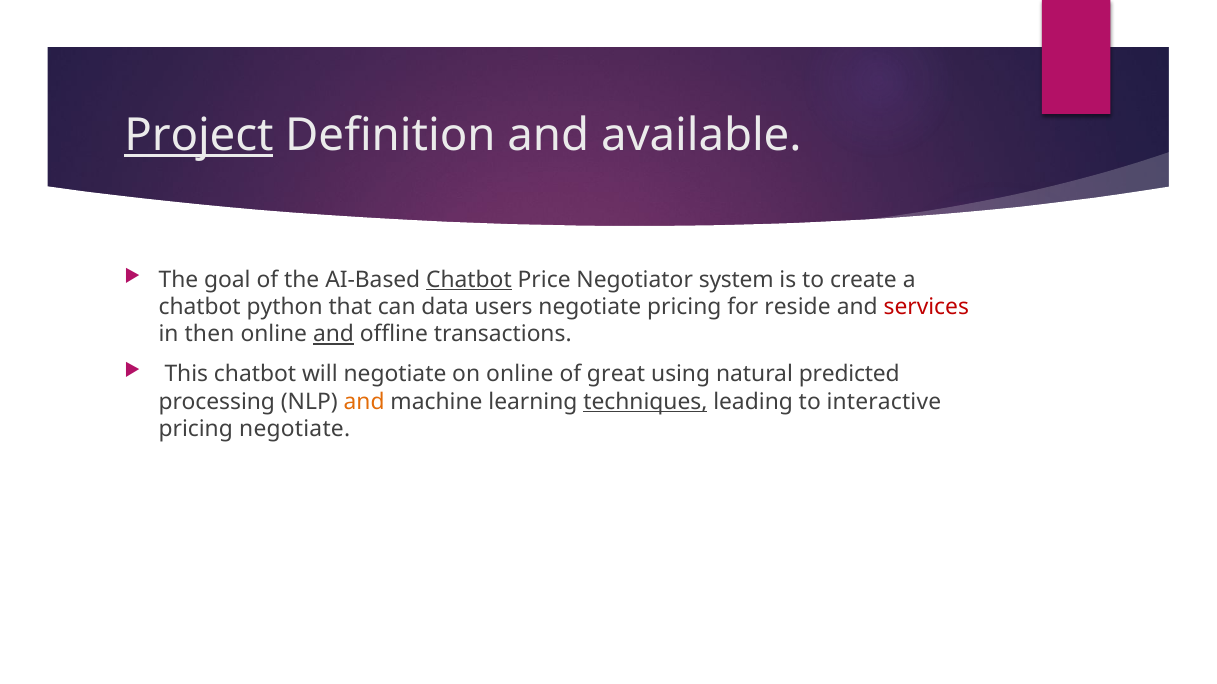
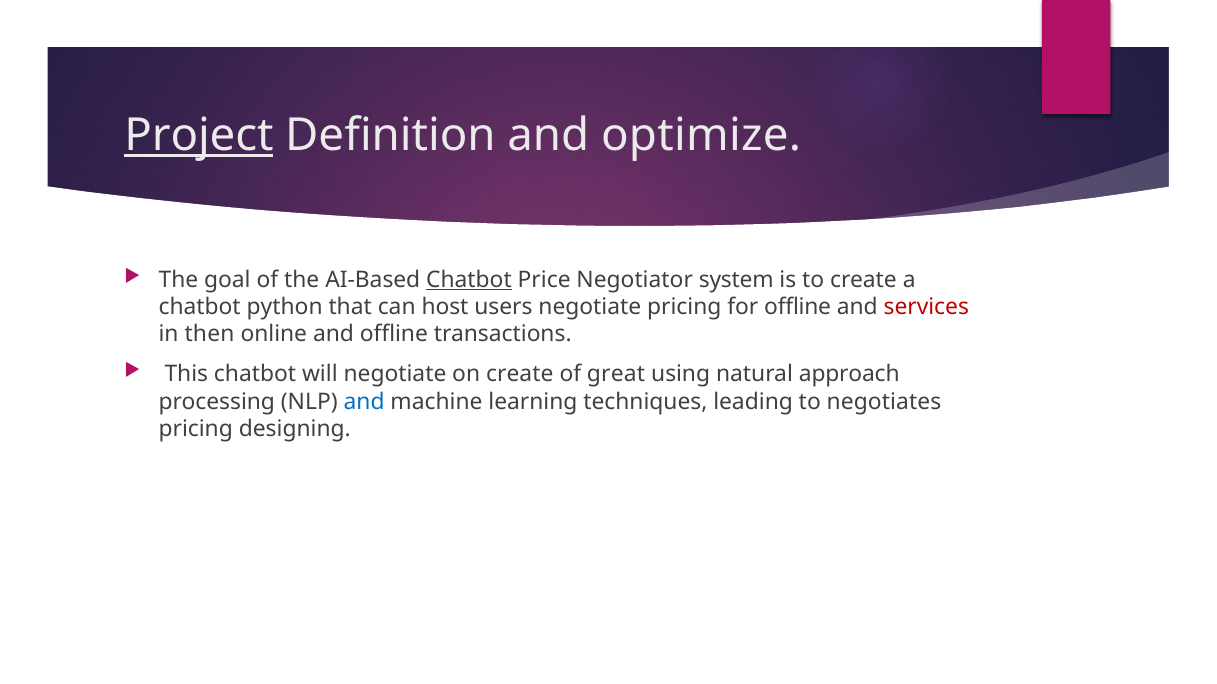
available: available -> optimize
data: data -> host
for reside: reside -> offline
and at (334, 334) underline: present -> none
on online: online -> create
predicted: predicted -> approach
and at (364, 402) colour: orange -> blue
techniques underline: present -> none
interactive: interactive -> negotiates
pricing negotiate: negotiate -> designing
